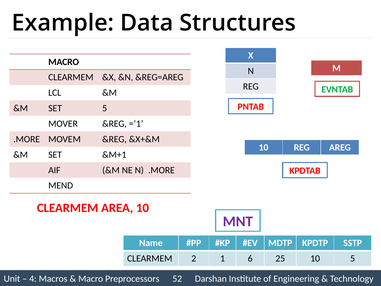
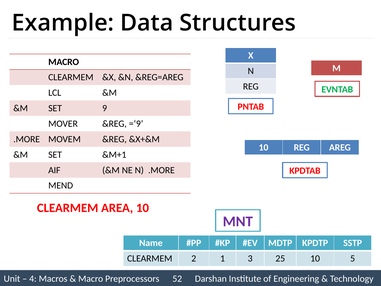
SET 5: 5 -> 9
=‘1: =‘1 -> =‘9
6: 6 -> 3
